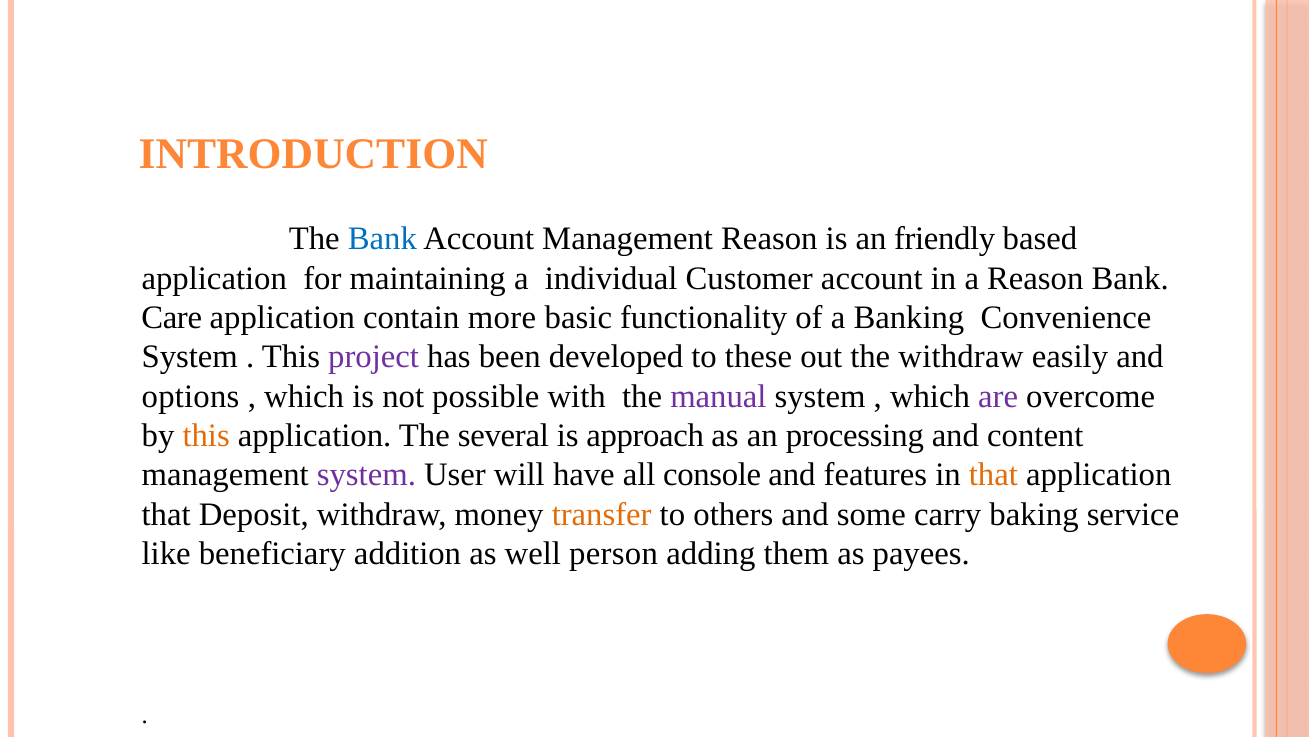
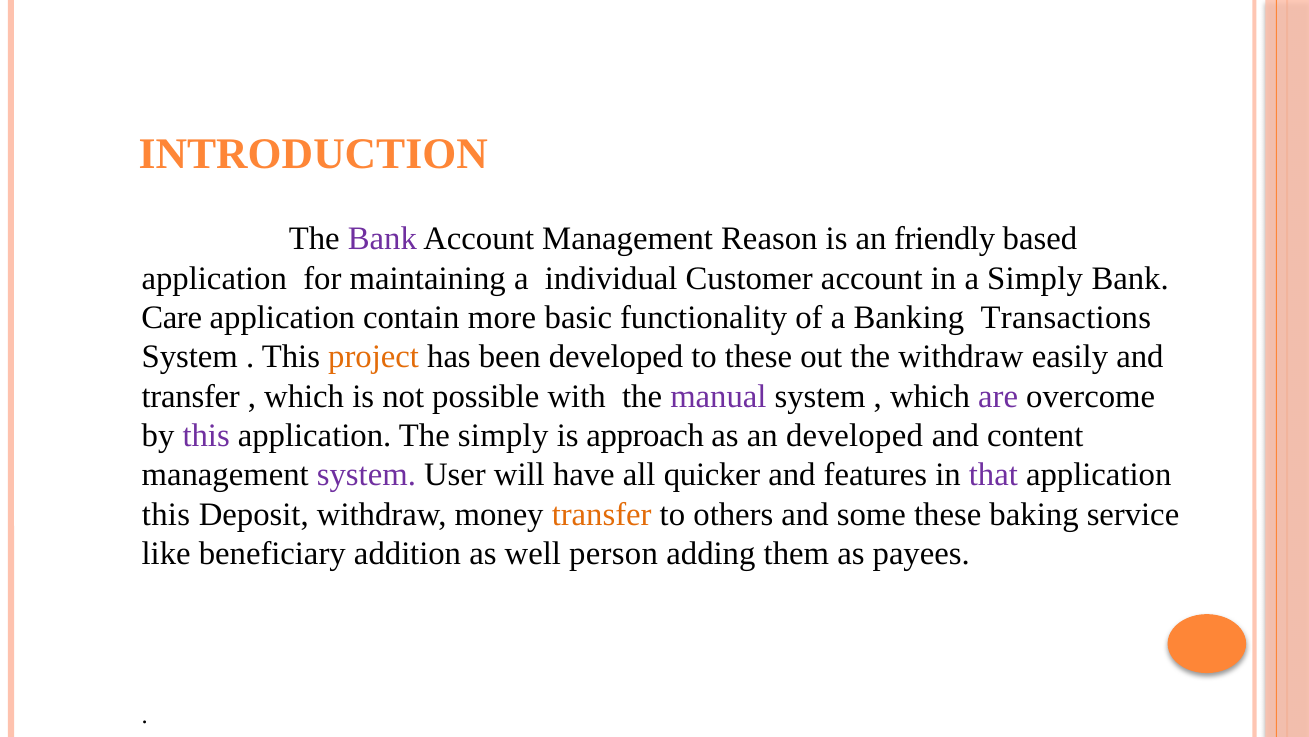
Bank at (382, 239) colour: blue -> purple
a Reason: Reason -> Simply
Convenience: Convenience -> Transactions
project colour: purple -> orange
options at (191, 396): options -> transfer
this at (206, 435) colour: orange -> purple
The several: several -> simply
an processing: processing -> developed
console: console -> quicker
that at (993, 475) colour: orange -> purple
that at (166, 514): that -> this
some carry: carry -> these
